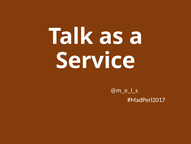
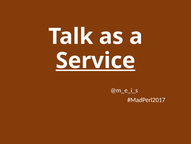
Service underline: none -> present
